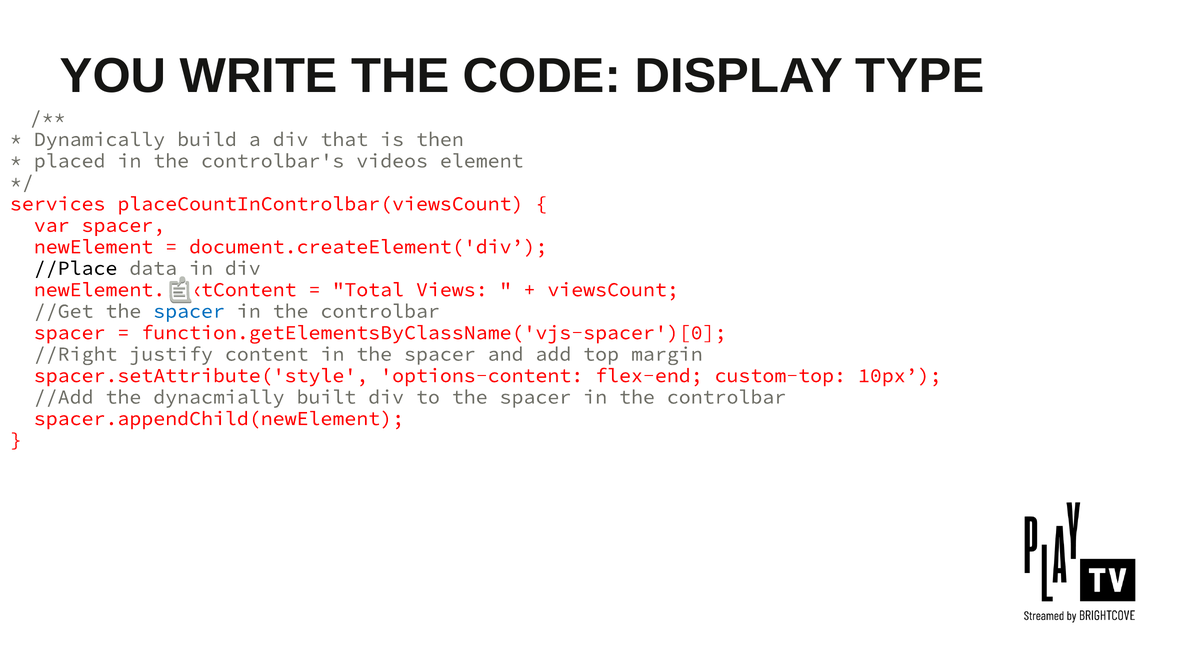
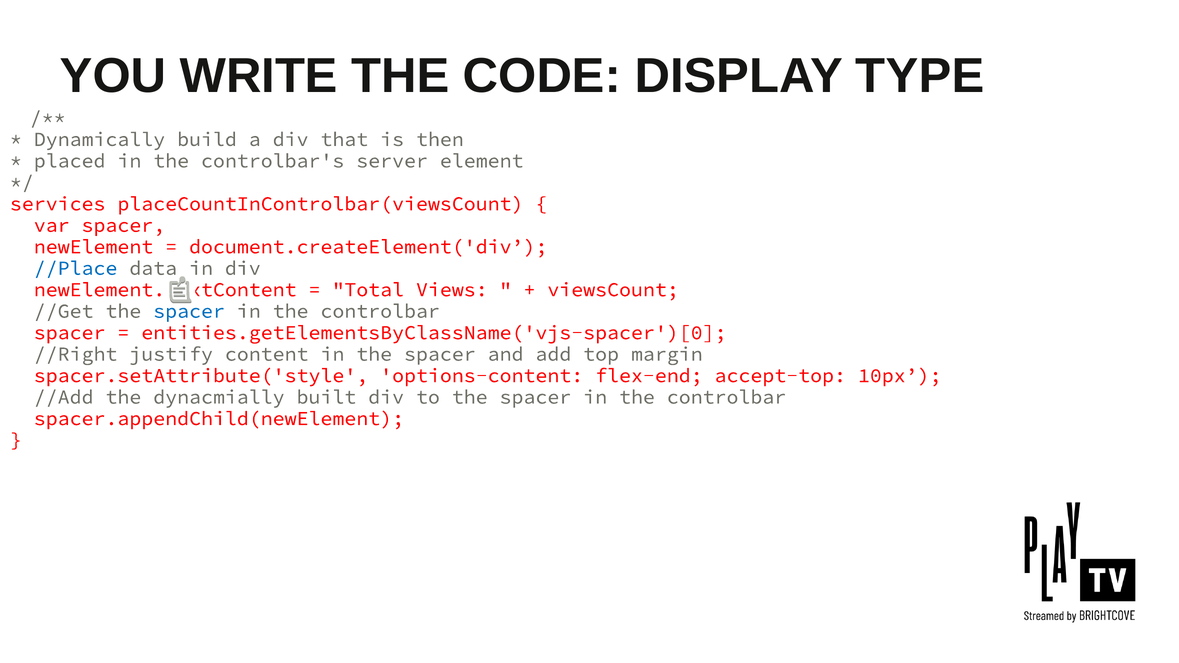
videos: videos -> server
//Place colour: black -> blue
function.getElementsByClassName('vjs-spacer')[0: function.getElementsByClassName('vjs-spacer')[0 -> entities.getElementsByClassName('vjs-spacer')[0
custom-top: custom-top -> accept-top
